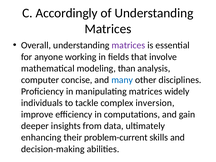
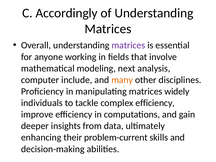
than: than -> next
concise: concise -> include
many colour: blue -> orange
complex inversion: inversion -> efficiency
